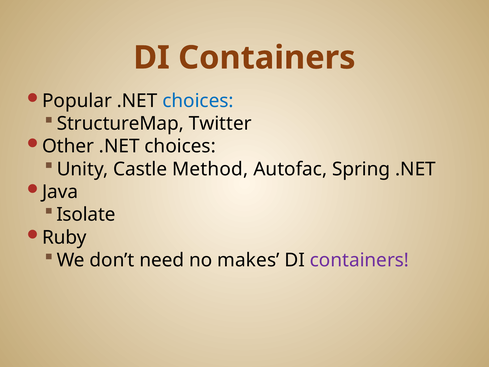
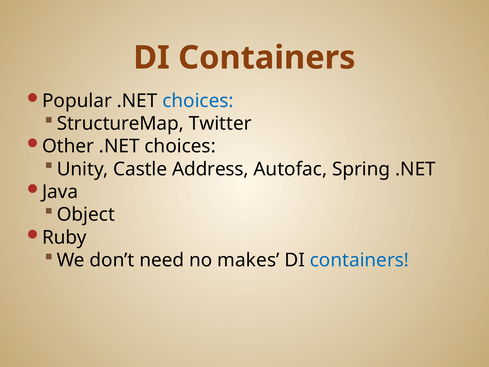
Method: Method -> Address
Isolate: Isolate -> Object
containers at (359, 260) colour: purple -> blue
